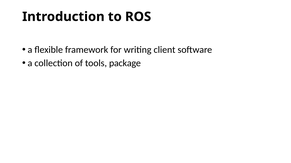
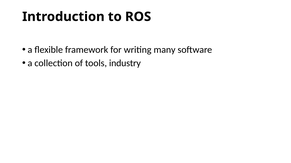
client: client -> many
package: package -> industry
